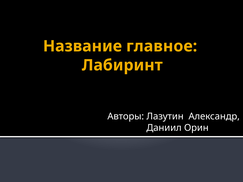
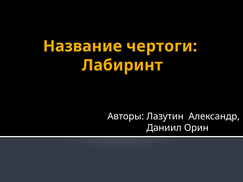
главное: главное -> чертоги
